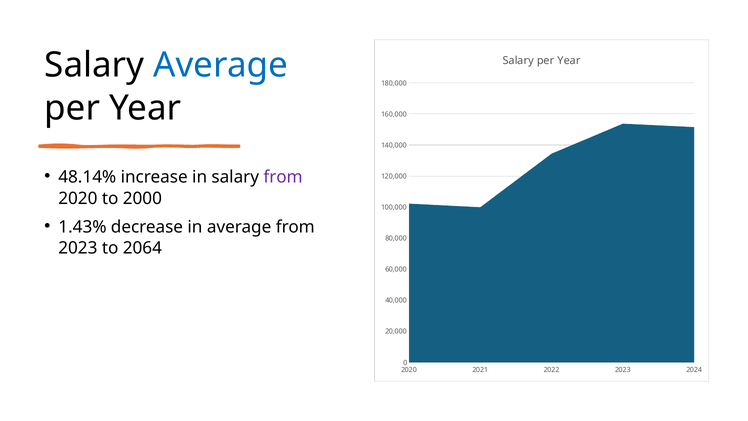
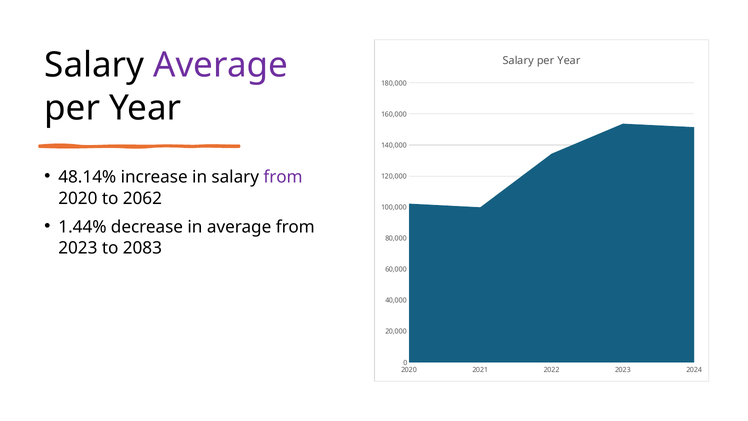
Average at (221, 65) colour: blue -> purple
2000: 2000 -> 2062
1.43%: 1.43% -> 1.44%
2064: 2064 -> 2083
